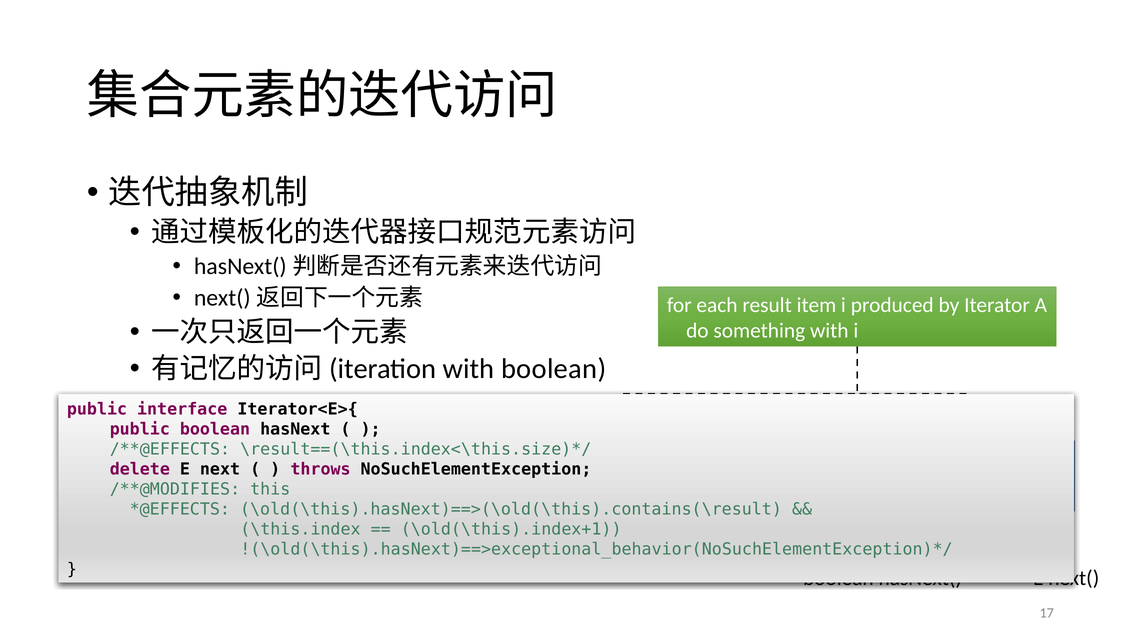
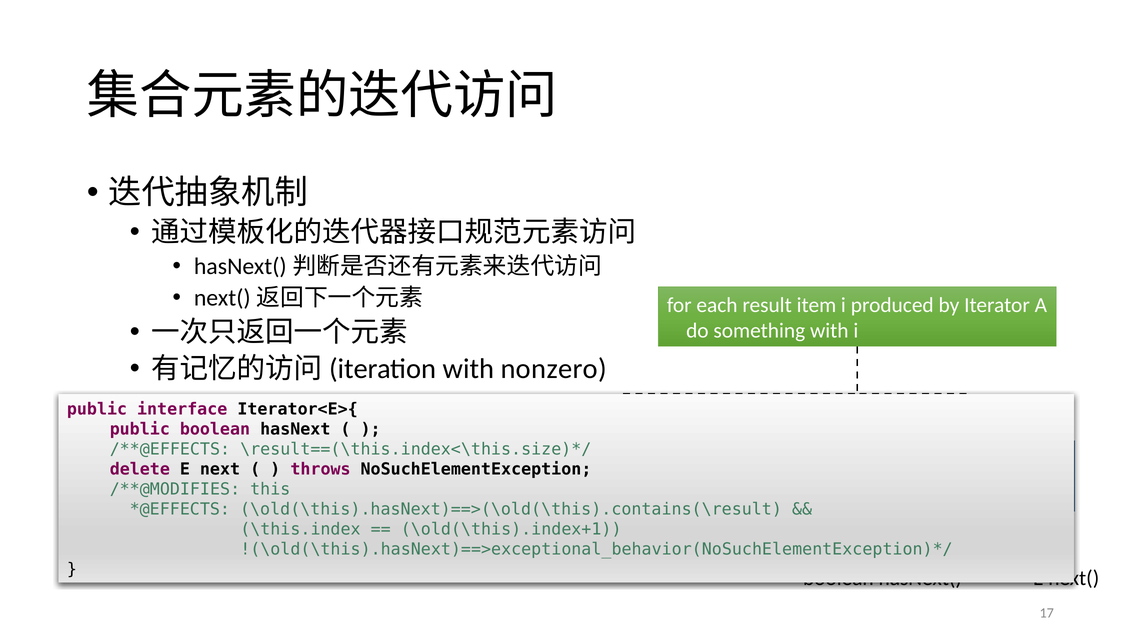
with boolean: boolean -> nonzero
